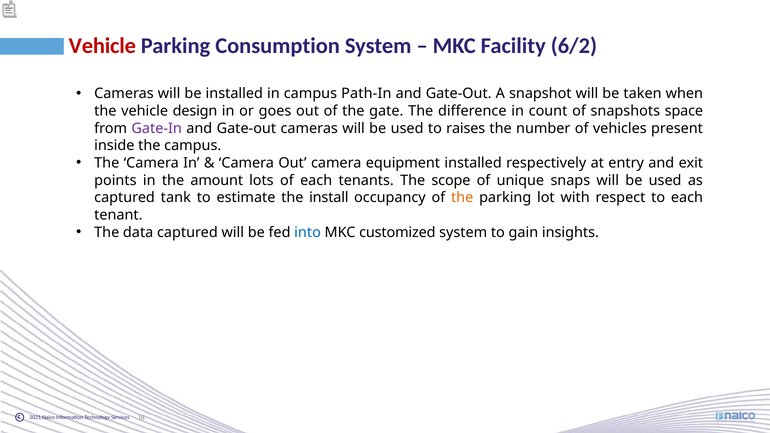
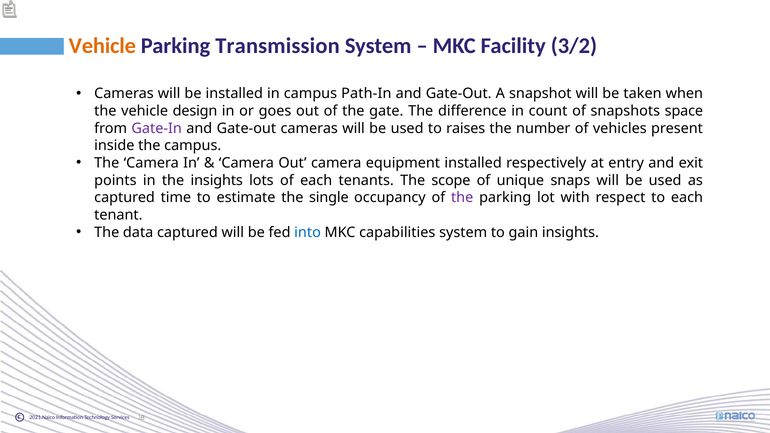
Vehicle at (102, 46) colour: red -> orange
Consumption: Consumption -> Transmission
6/2: 6/2 -> 3/2
the amount: amount -> insights
tank: tank -> time
install: install -> single
the at (462, 198) colour: orange -> purple
customized: customized -> capabilities
